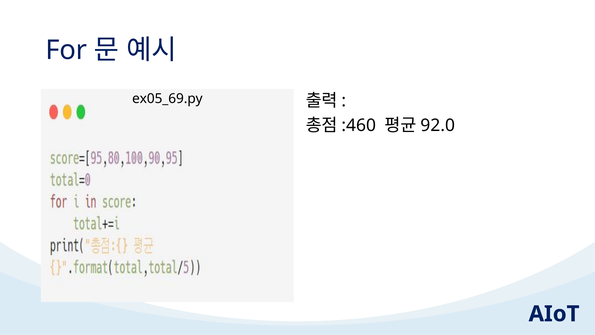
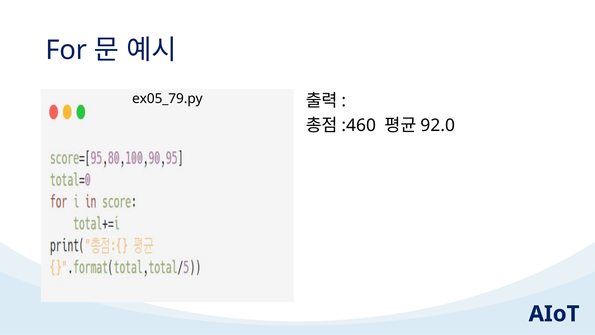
ex05_69.py: ex05_69.py -> ex05_79.py
